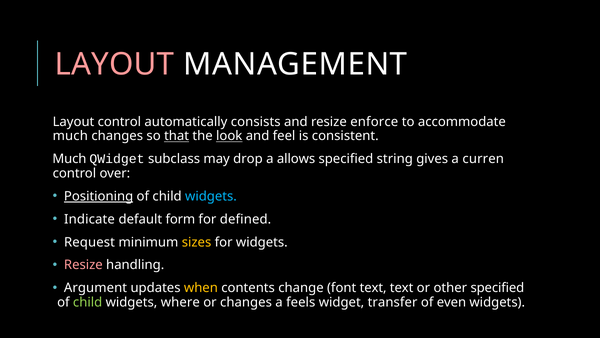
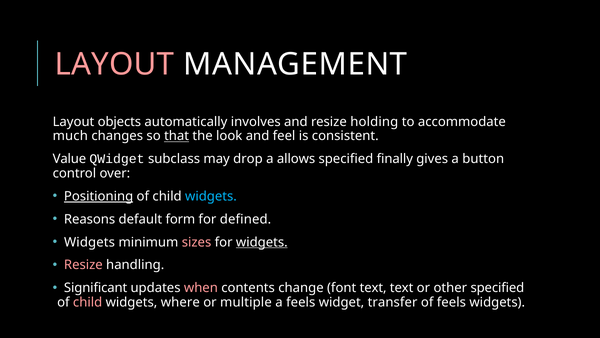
Layout control: control -> objects
consists: consists -> involves
enforce: enforce -> holding
look underline: present -> none
Much at (69, 159): Much -> Value
string: string -> finally
curren: curren -> button
Indicate: Indicate -> Reasons
Request at (90, 242): Request -> Widgets
sizes colour: yellow -> pink
widgets at (262, 242) underline: none -> present
Argument: Argument -> Significant
when colour: yellow -> pink
child at (88, 302) colour: light green -> pink
or changes: changes -> multiple
of even: even -> feels
